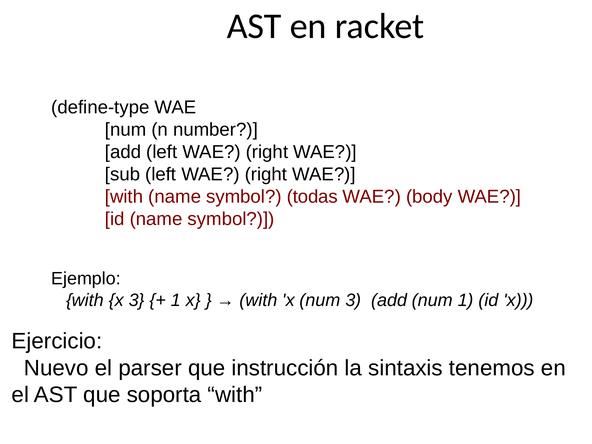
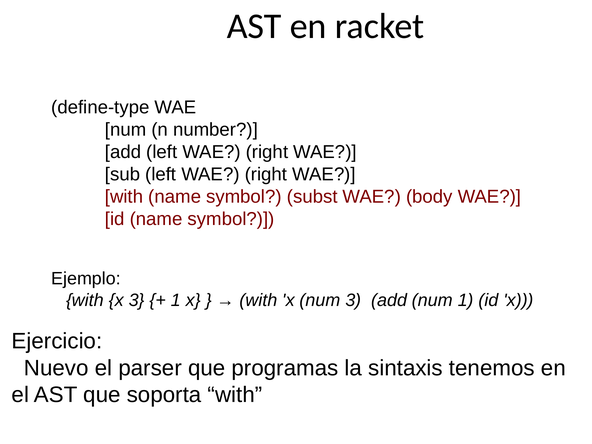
todas: todas -> subst
instrucción: instrucción -> programas
